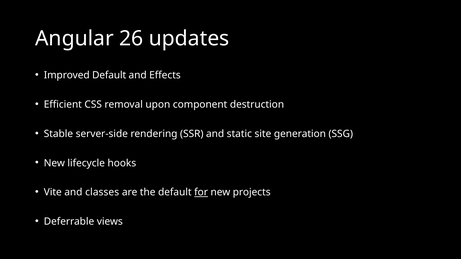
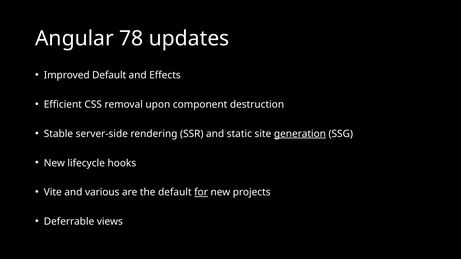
26: 26 -> 78
generation underline: none -> present
classes: classes -> various
